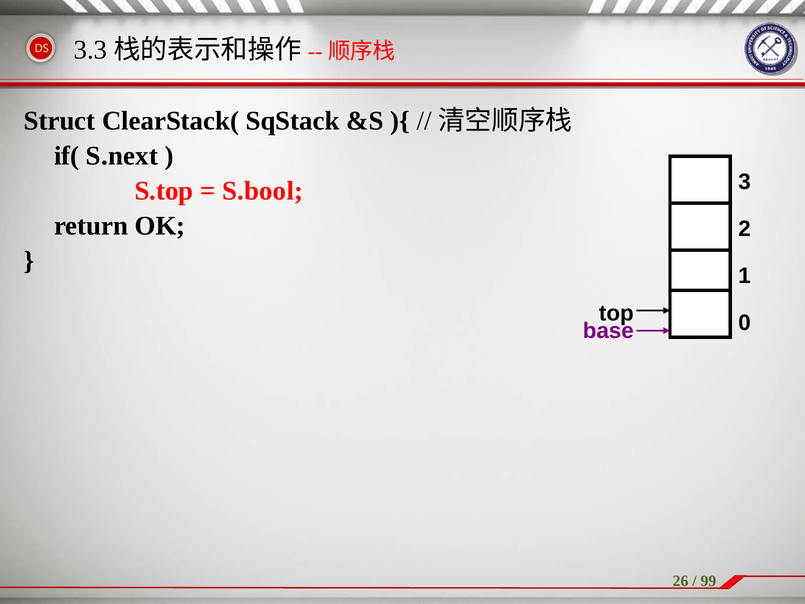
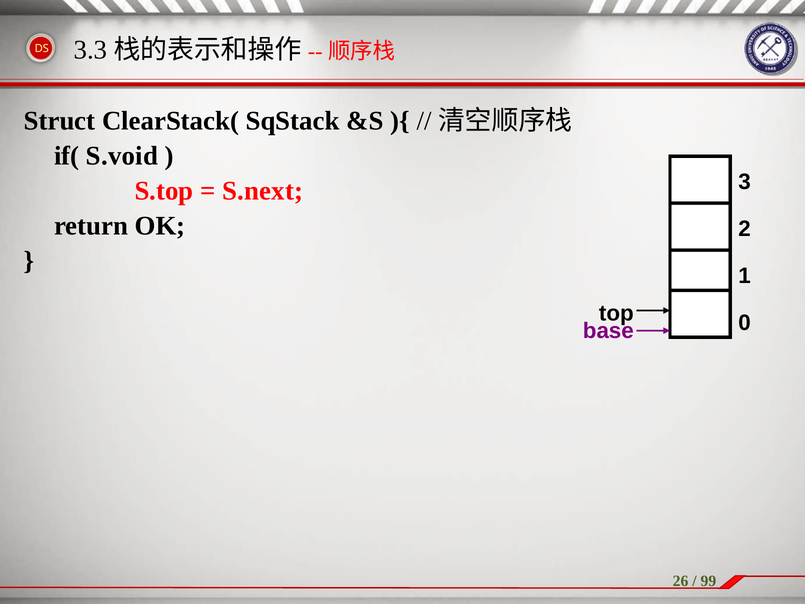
S.next: S.next -> S.void
S.bool: S.bool -> S.next
